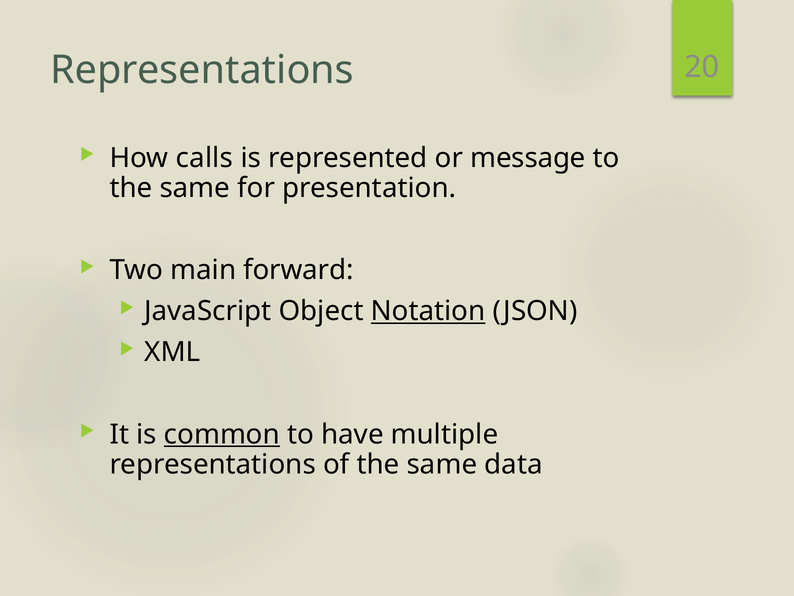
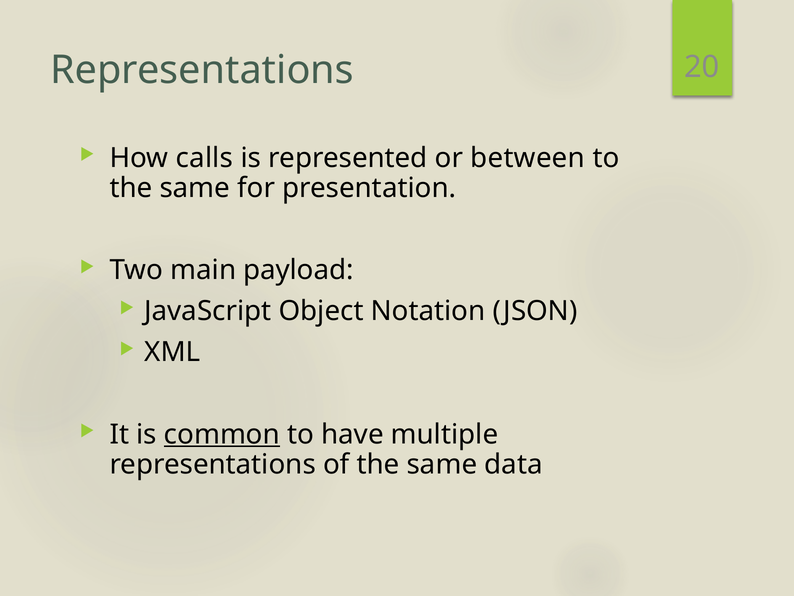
message: message -> between
forward: forward -> payload
Notation underline: present -> none
